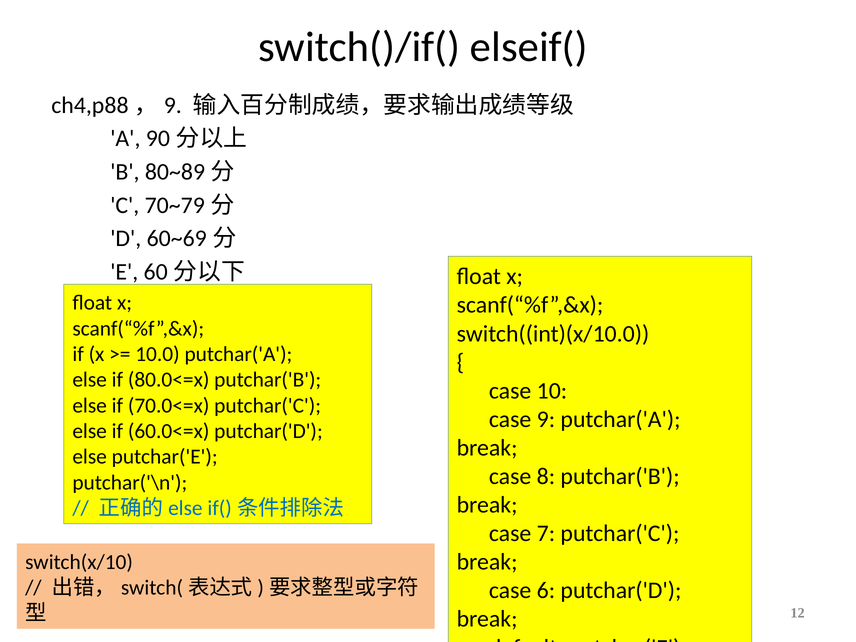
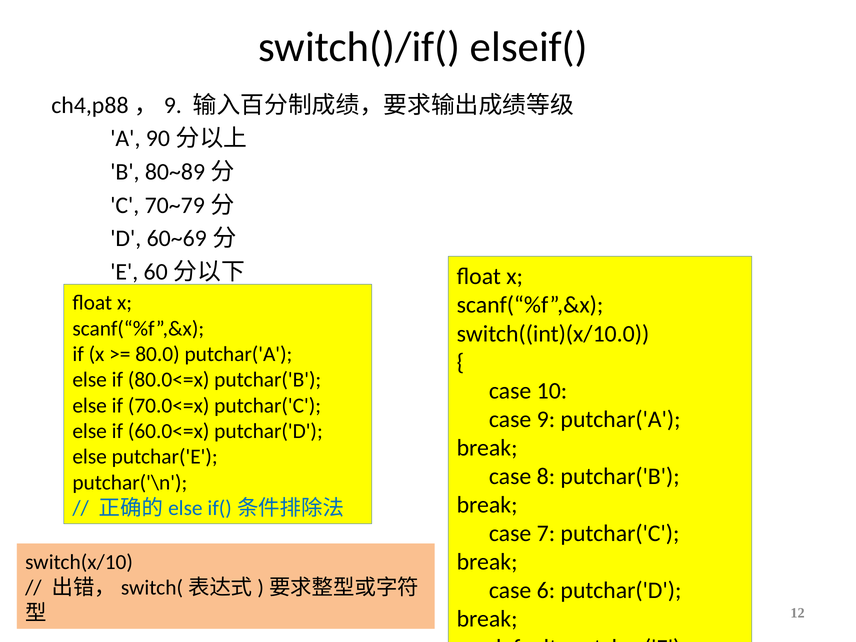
10.0: 10.0 -> 80.0
